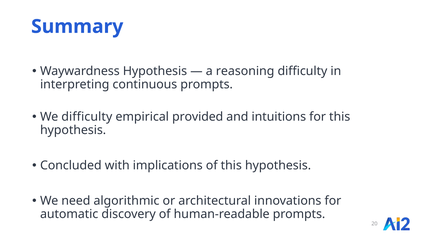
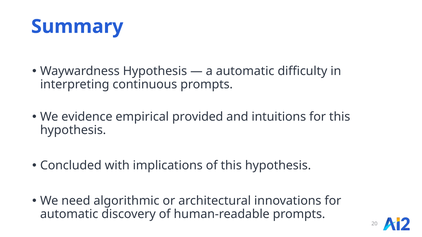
a reasoning: reasoning -> automatic
We difficulty: difficulty -> evidence
